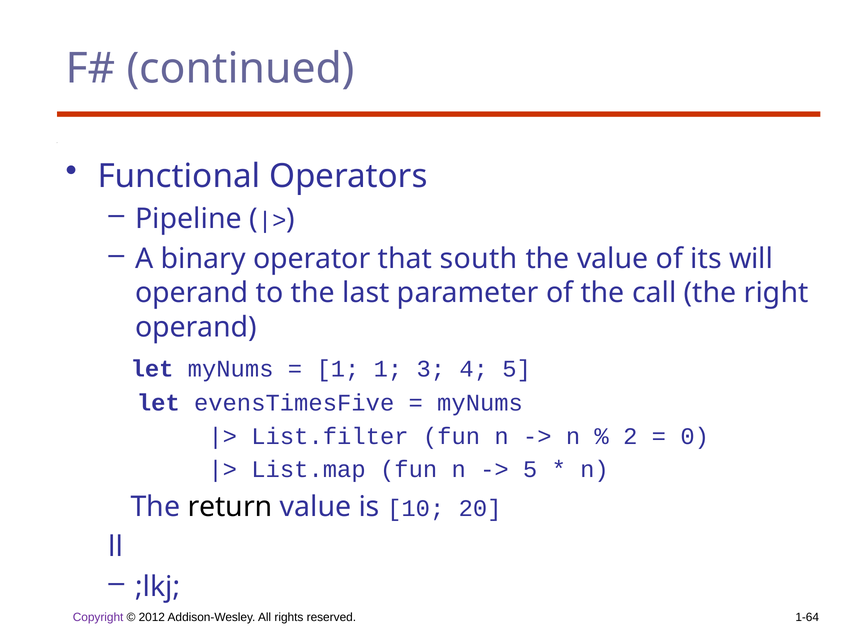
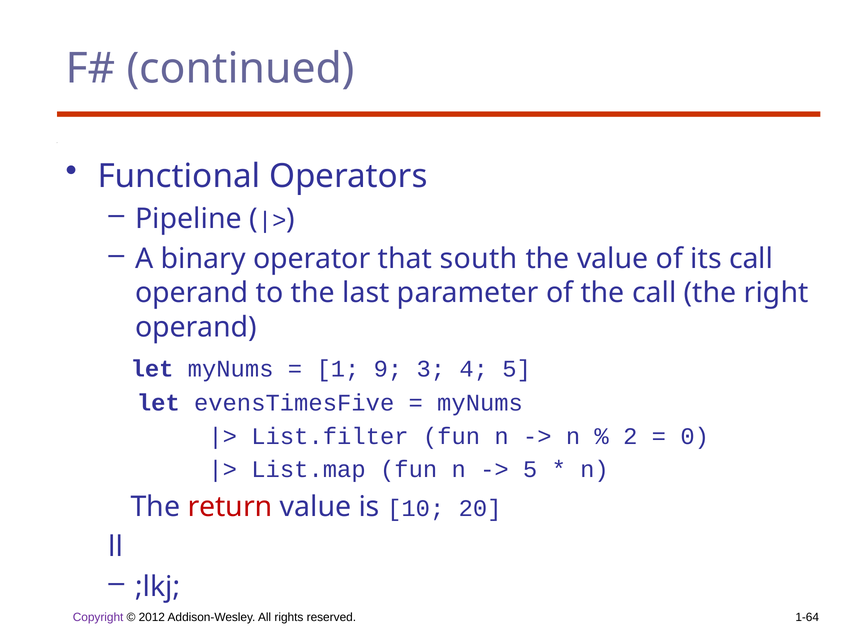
its will: will -> call
1 1: 1 -> 9
return colour: black -> red
